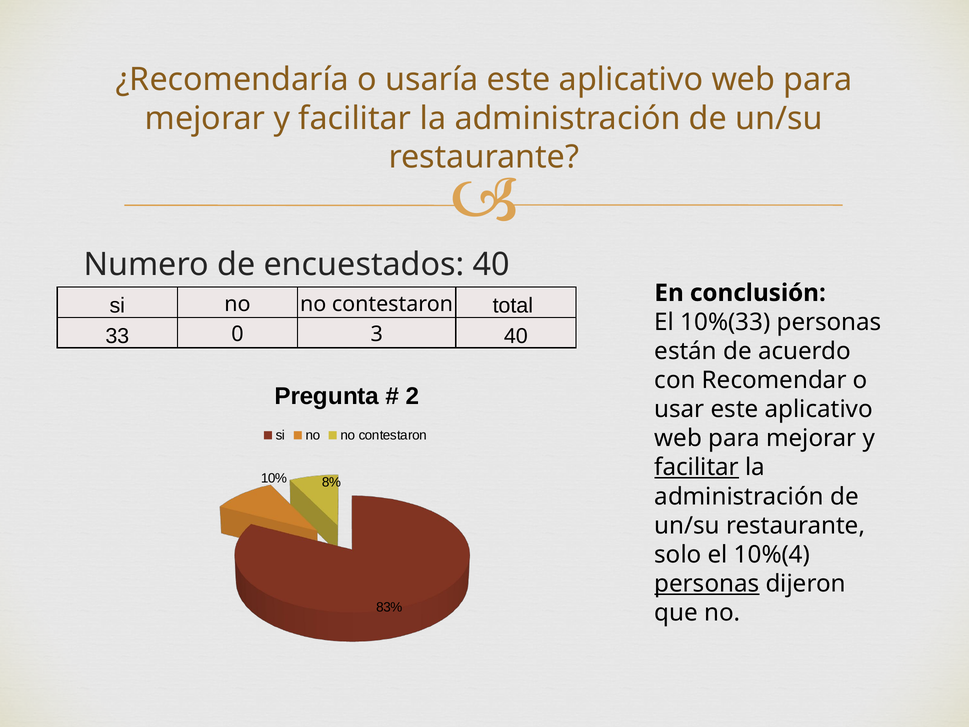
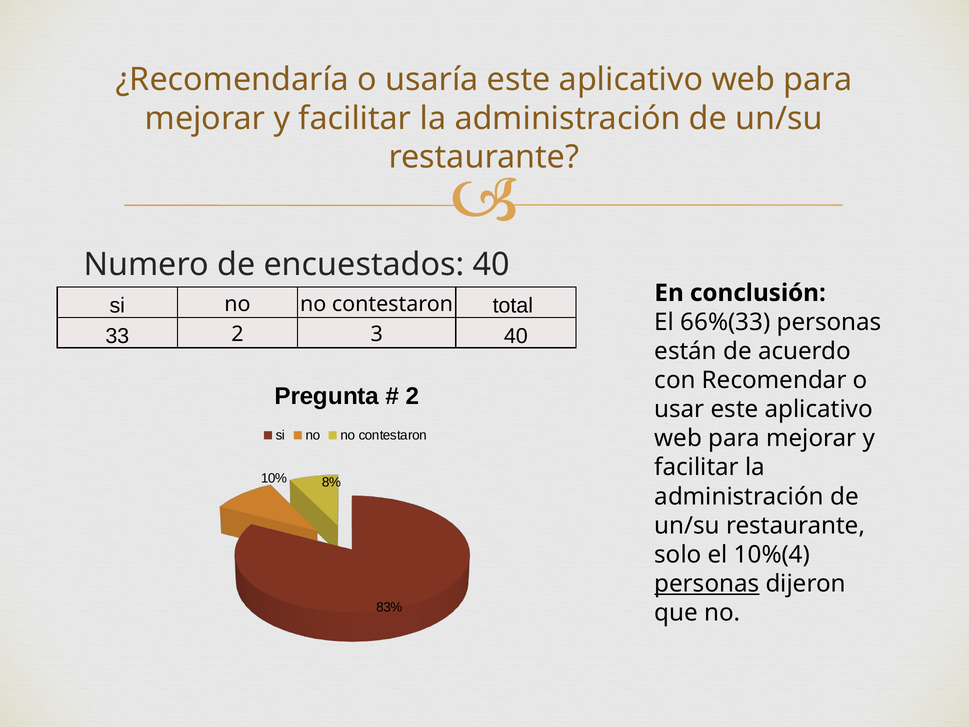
10%(33: 10%(33 -> 66%(33
33 0: 0 -> 2
facilitar at (697, 467) underline: present -> none
